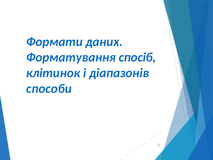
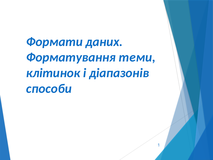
спосіб: спосіб -> теми
